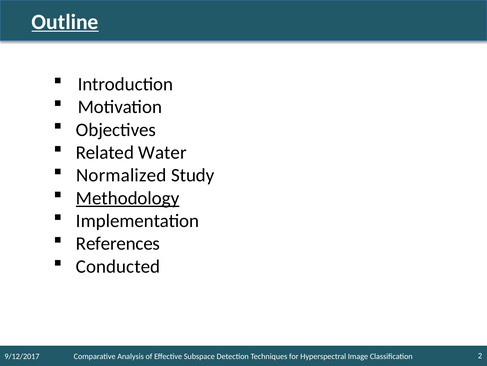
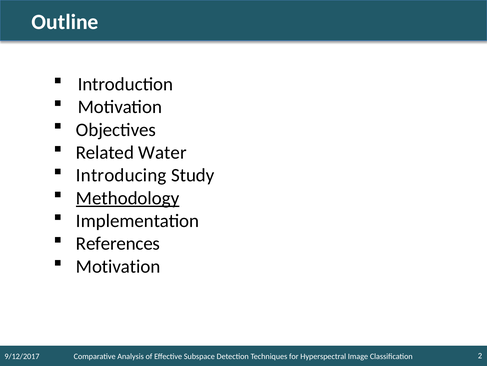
Outline underline: present -> none
Normalized: Normalized -> Introducing
Conducted at (118, 266): Conducted -> Motivation
